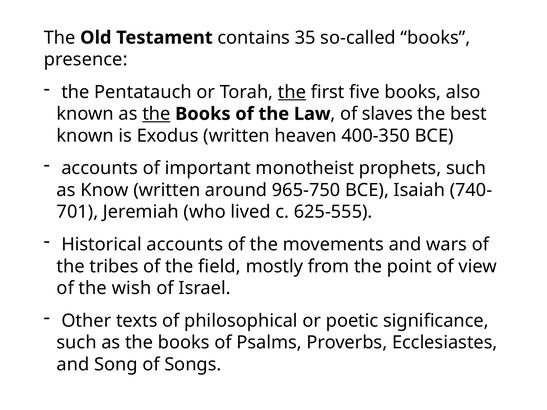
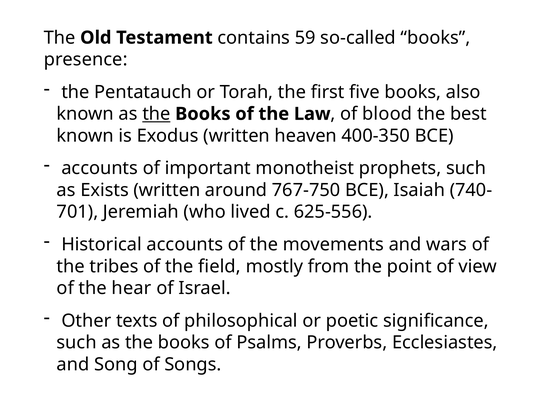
35: 35 -> 59
the at (292, 92) underline: present -> none
slaves: slaves -> blood
Know: Know -> Exists
965-750: 965-750 -> 767-750
625-555: 625-555 -> 625-556
wish: wish -> hear
